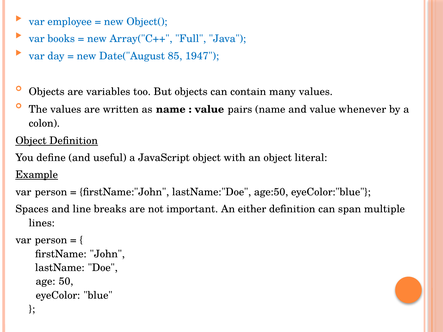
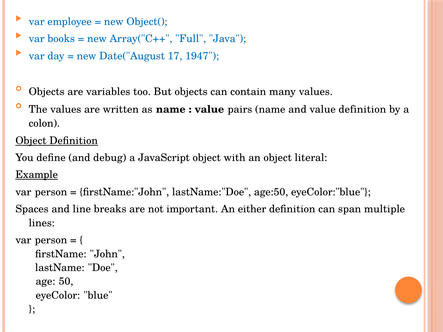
85: 85 -> 17
value whenever: whenever -> definition
useful: useful -> debug
